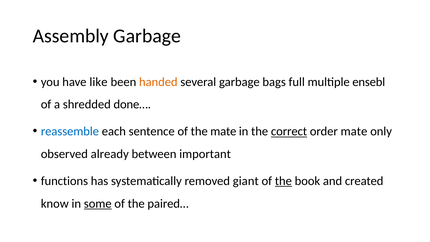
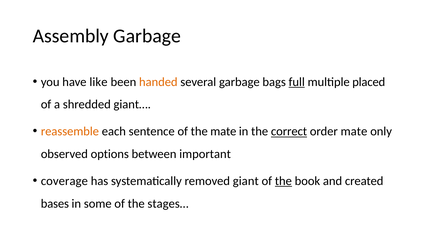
full underline: none -> present
ensebl: ensebl -> placed
done…: done… -> giant…
reassemble colour: blue -> orange
already: already -> options
functions: functions -> coverage
know: know -> bases
some underline: present -> none
paired…: paired… -> stages…
